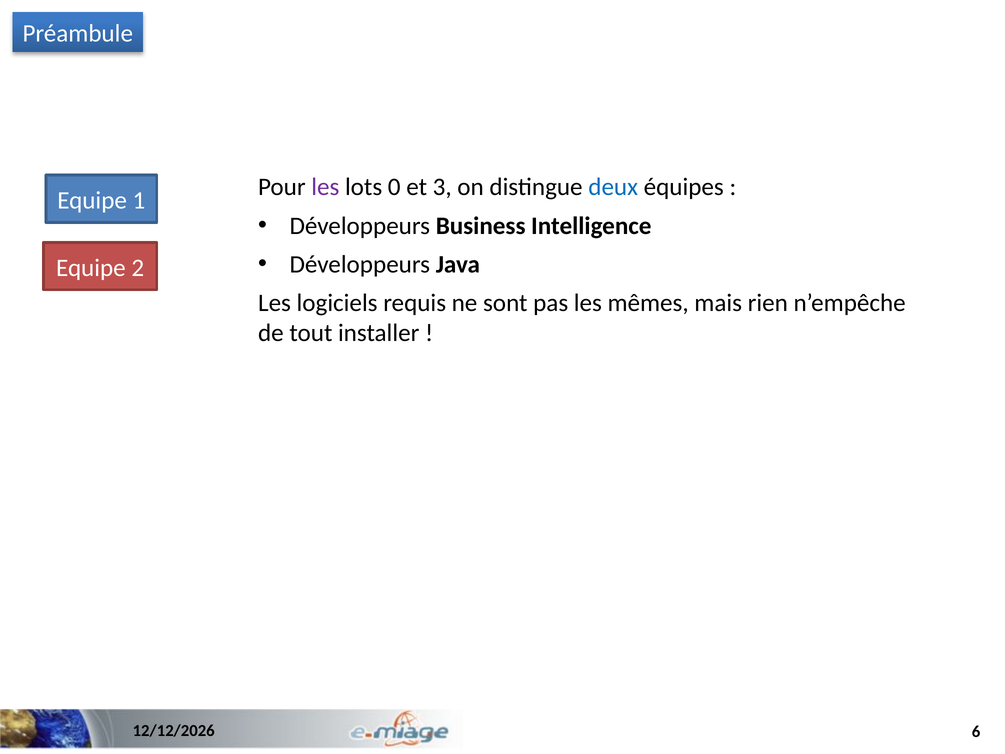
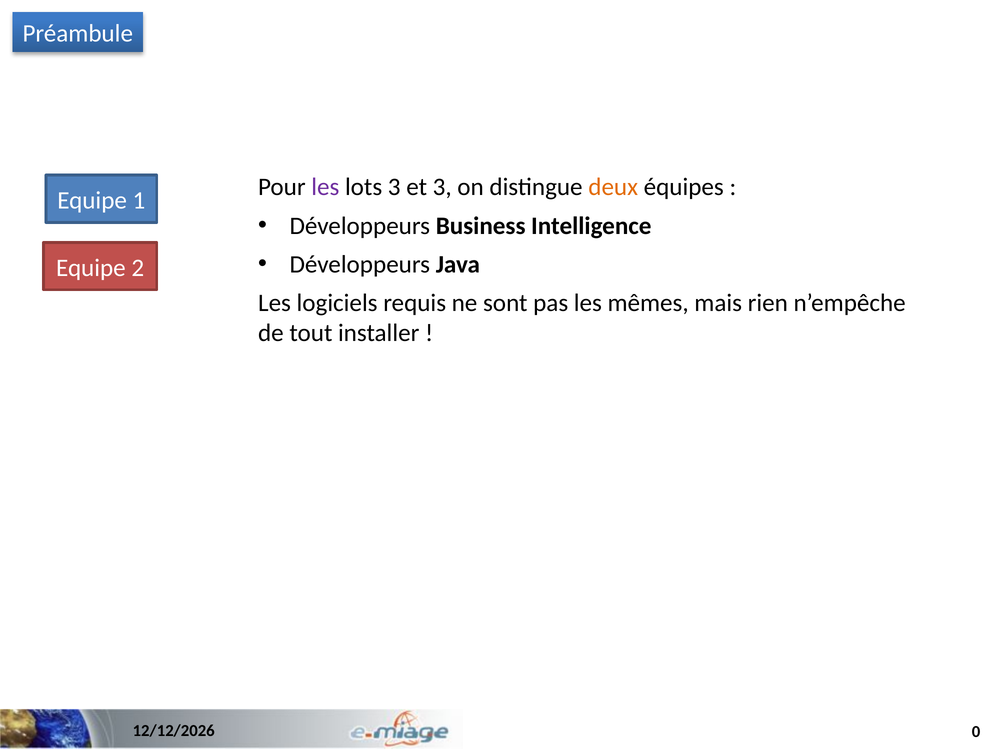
lots 0: 0 -> 3
deux colour: blue -> orange
6: 6 -> 0
